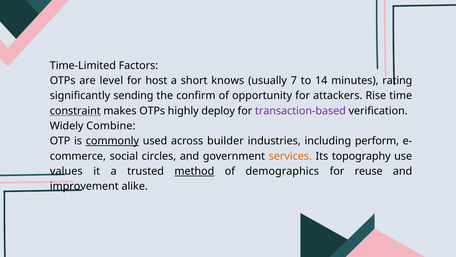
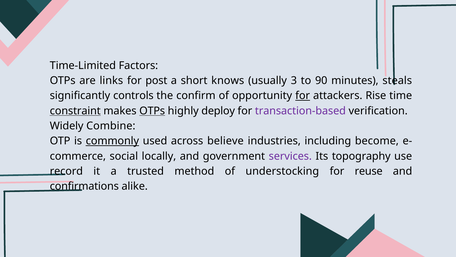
level: level -> links
host: host -> post
7: 7 -> 3
14: 14 -> 90
rating: rating -> steals
sending: sending -> controls
for at (303, 96) underline: none -> present
OTPs at (152, 111) underline: none -> present
builder: builder -> believe
perform: perform -> become
circles: circles -> locally
services colour: orange -> purple
values: values -> record
method underline: present -> none
demographics: demographics -> understocking
improvement: improvement -> confirmations
